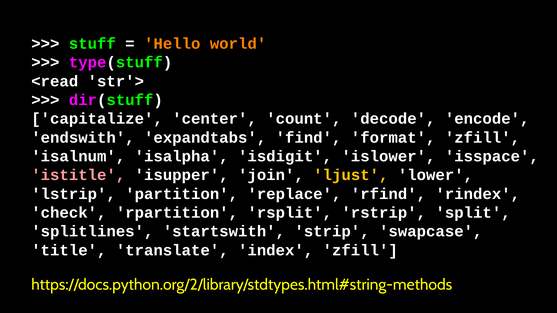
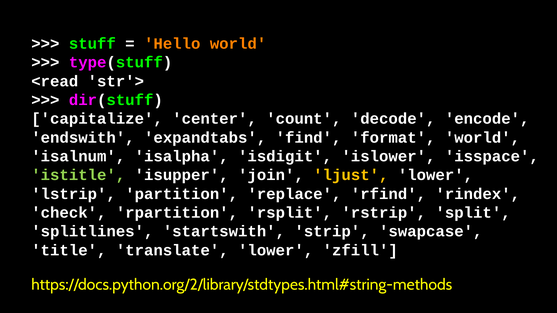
format zfill: zfill -> world
istitle colour: pink -> light green
translate index: index -> lower
